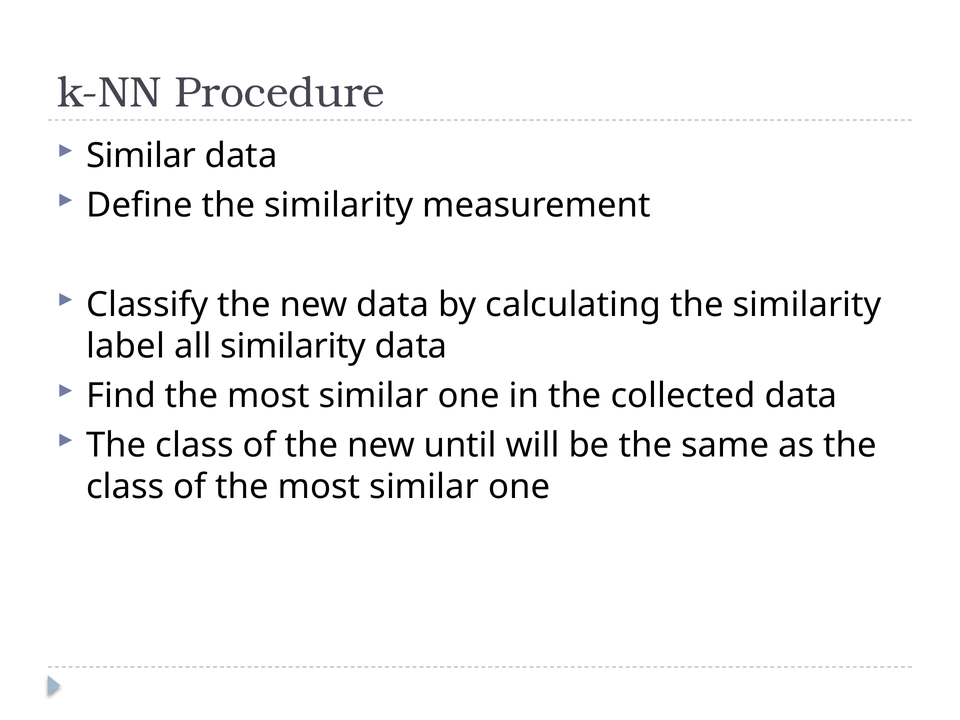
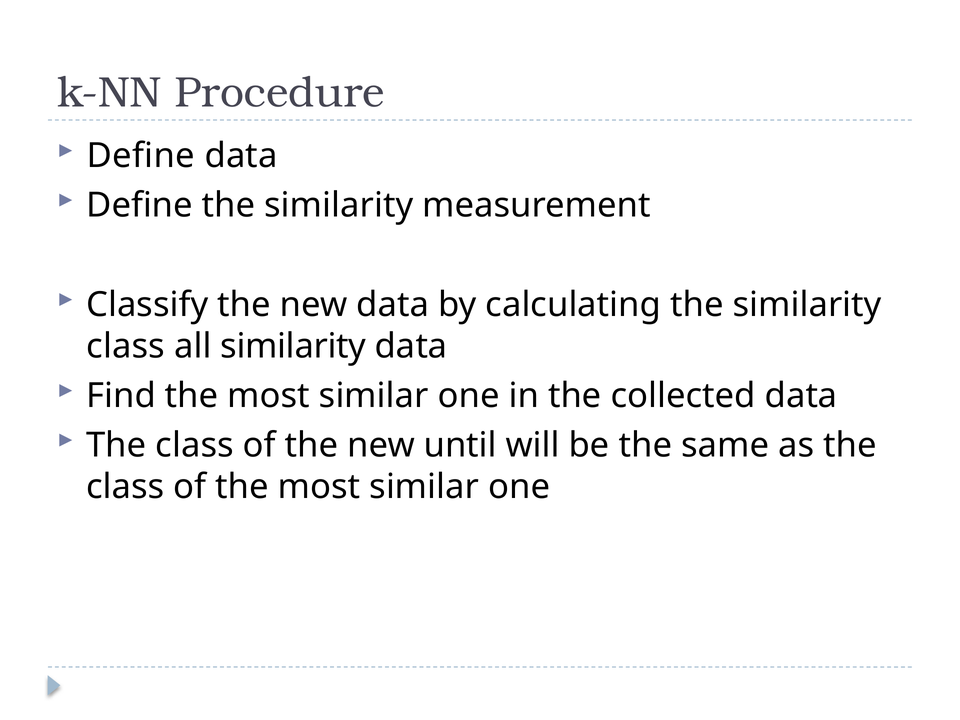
Similar at (141, 156): Similar -> Define
label at (126, 346): label -> class
